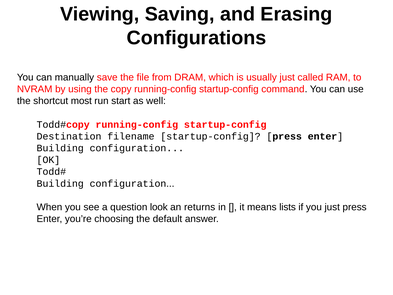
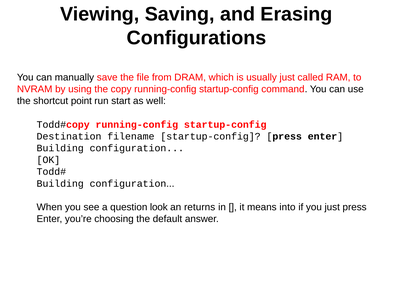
most: most -> point
lists: lists -> into
